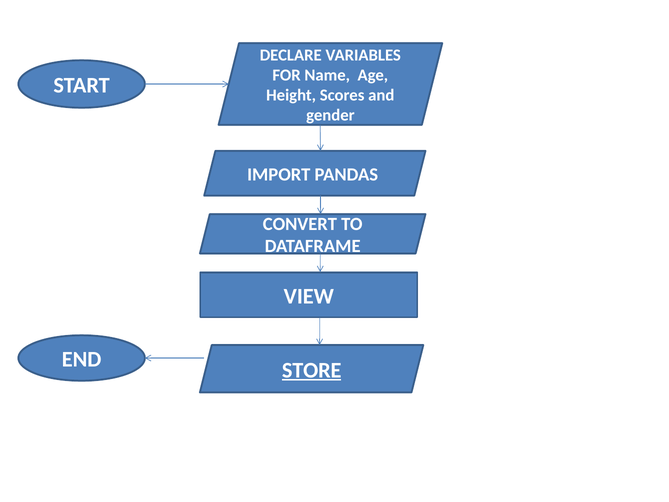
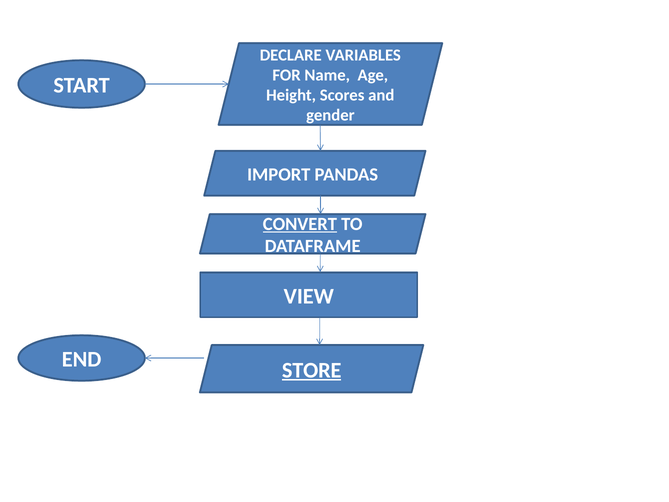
CONVERT underline: none -> present
